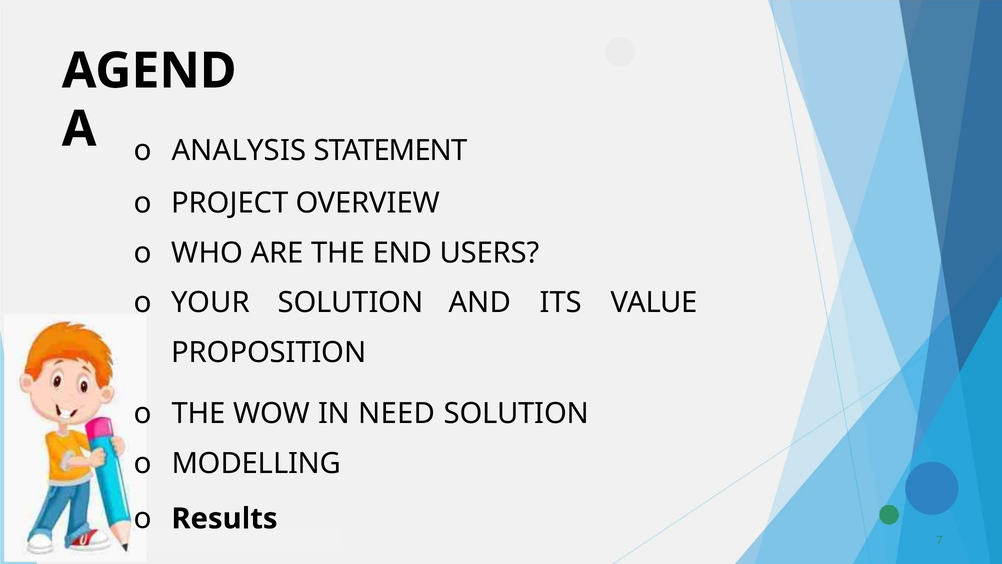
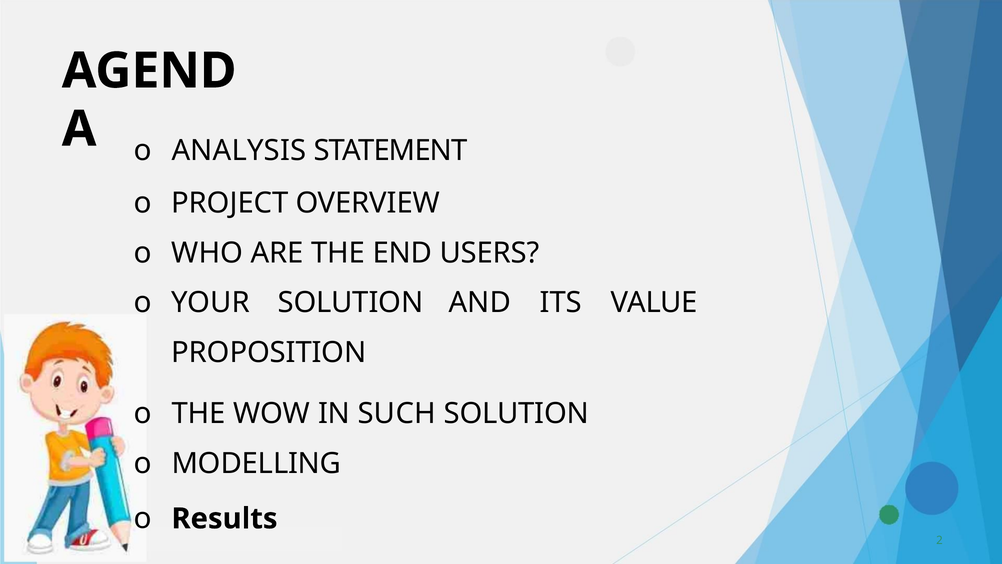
NEED: NEED -> SUCH
7: 7 -> 2
